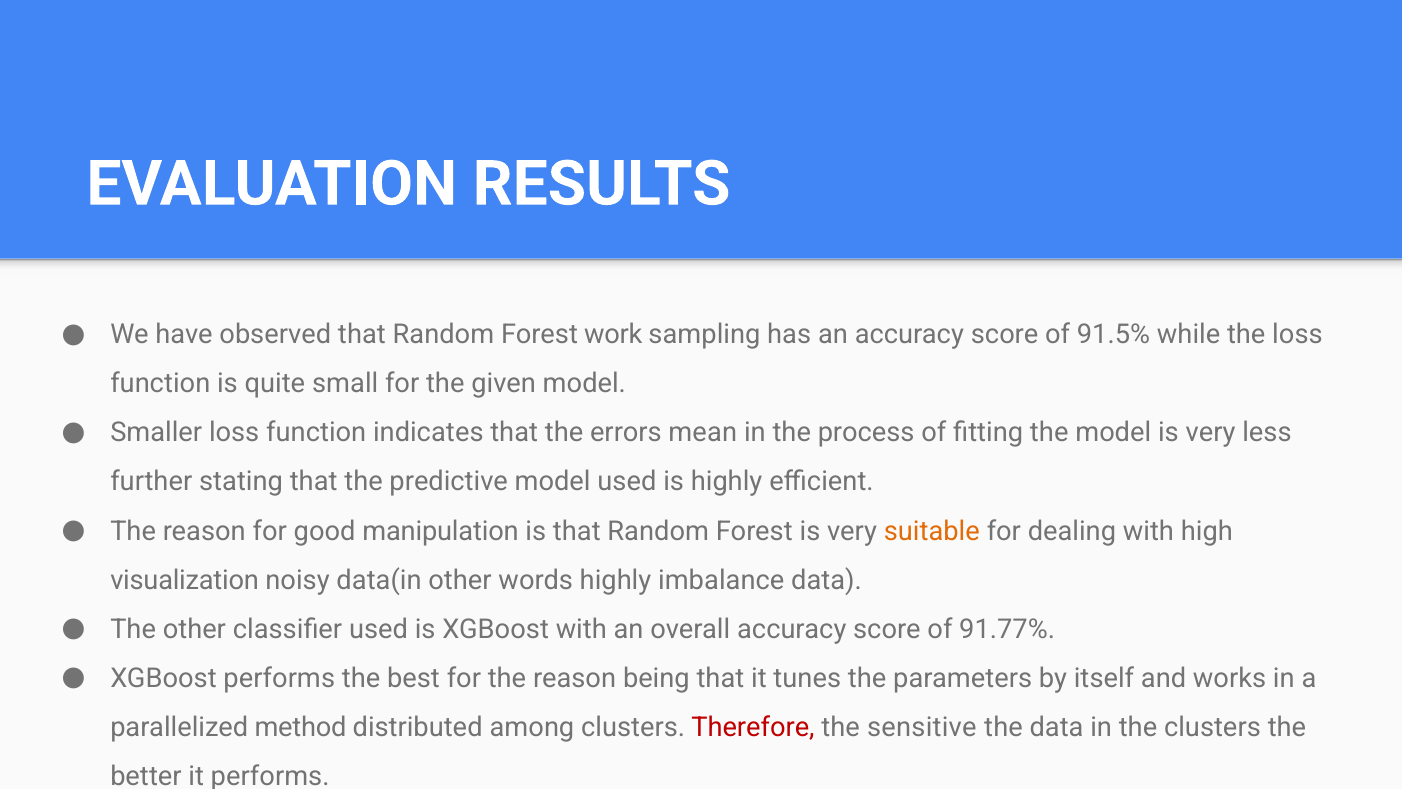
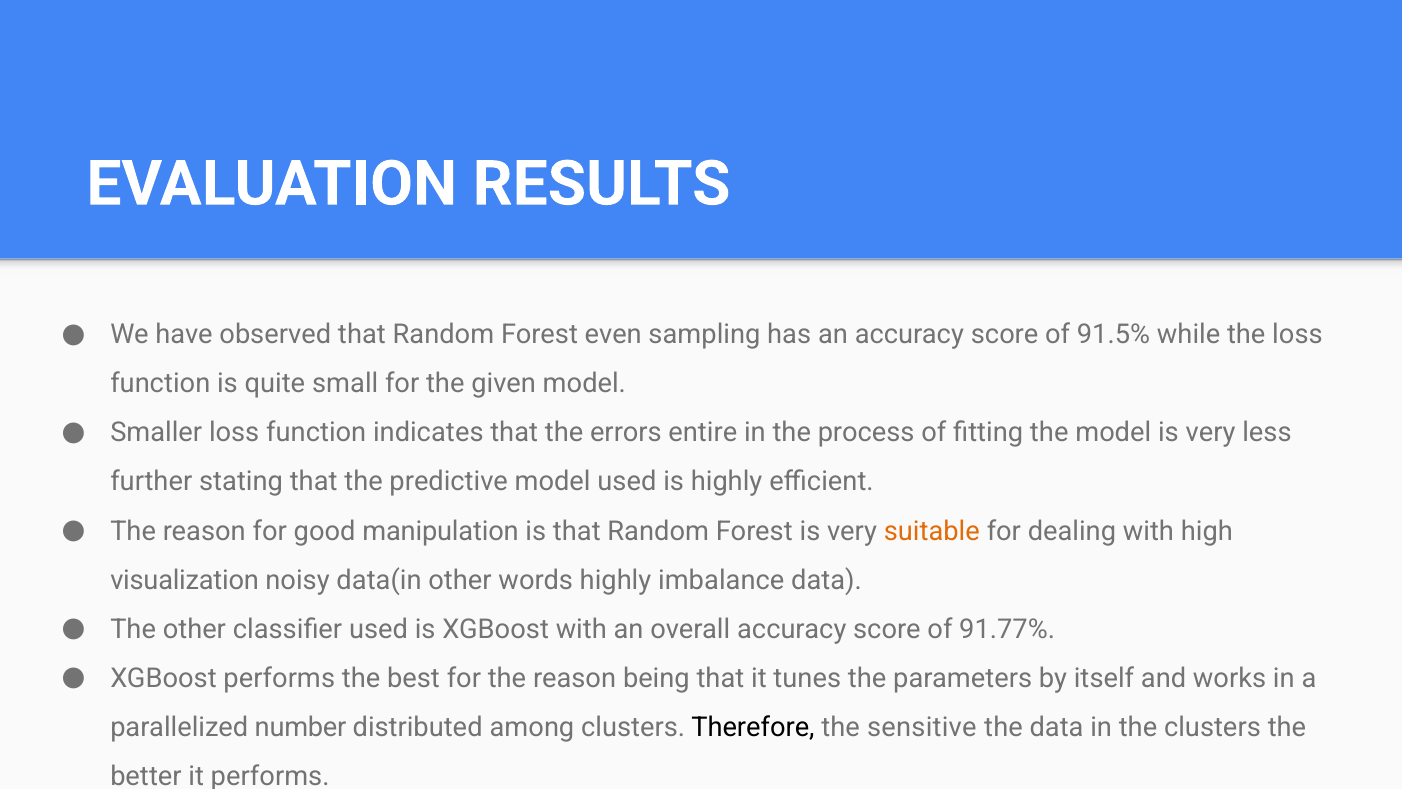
work: work -> even
mean: mean -> entire
method: method -> number
Therefore colour: red -> black
